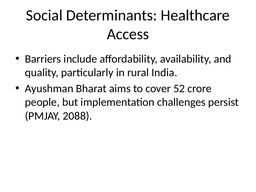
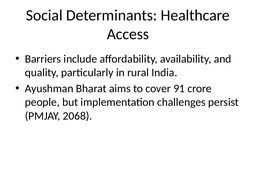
52: 52 -> 91
2088: 2088 -> 2068
